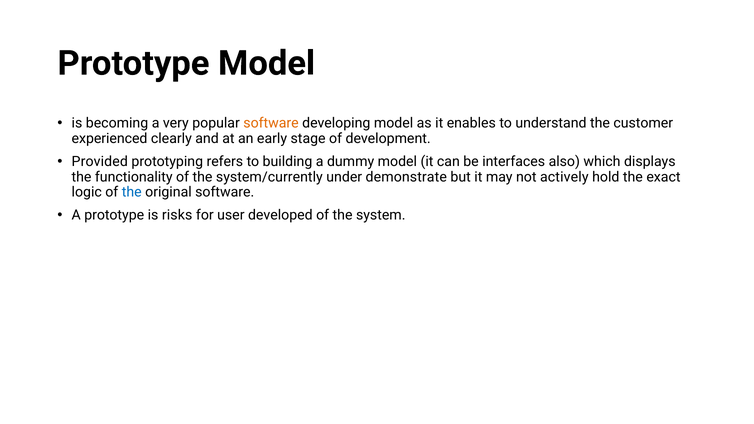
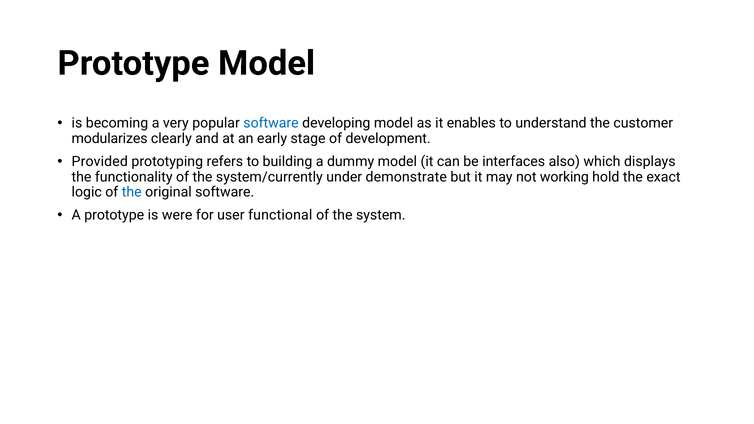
software at (271, 123) colour: orange -> blue
experienced: experienced -> modularizes
actively: actively -> working
risks: risks -> were
developed: developed -> functional
